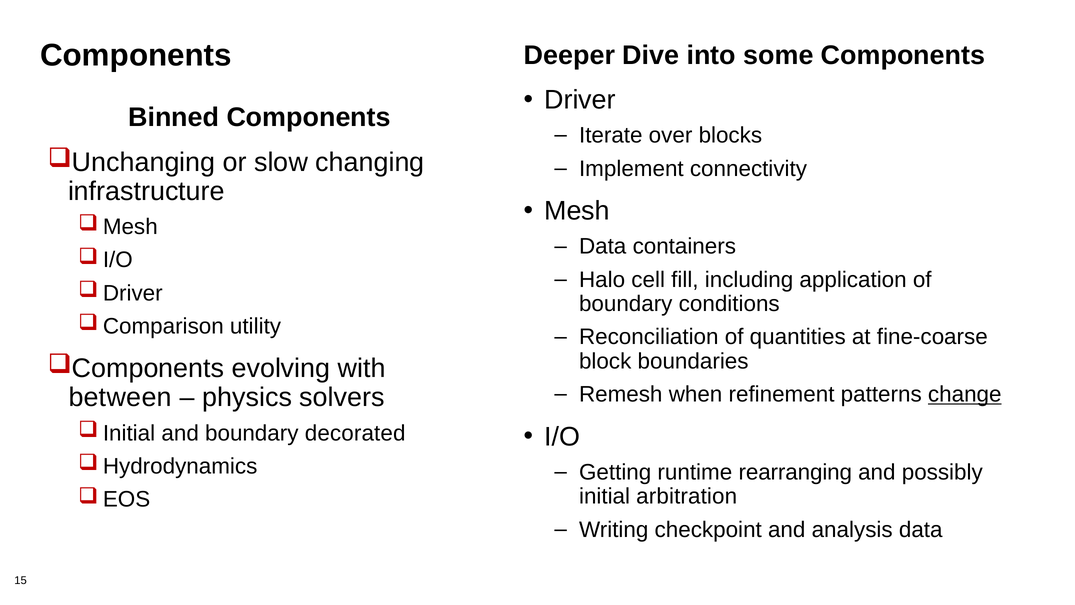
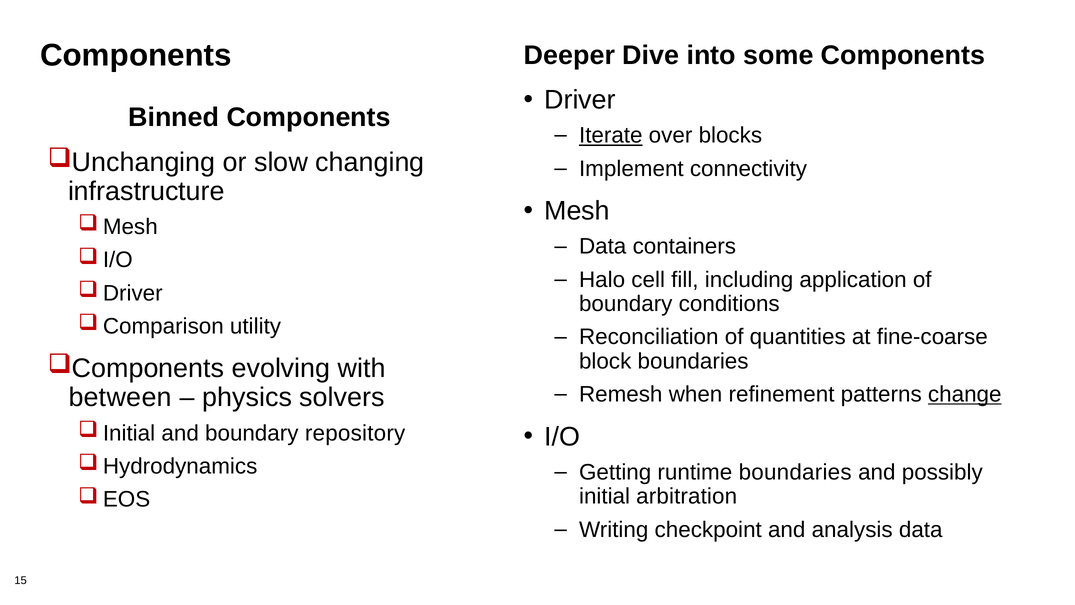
Iterate underline: none -> present
decorated: decorated -> repository
runtime rearranging: rearranging -> boundaries
